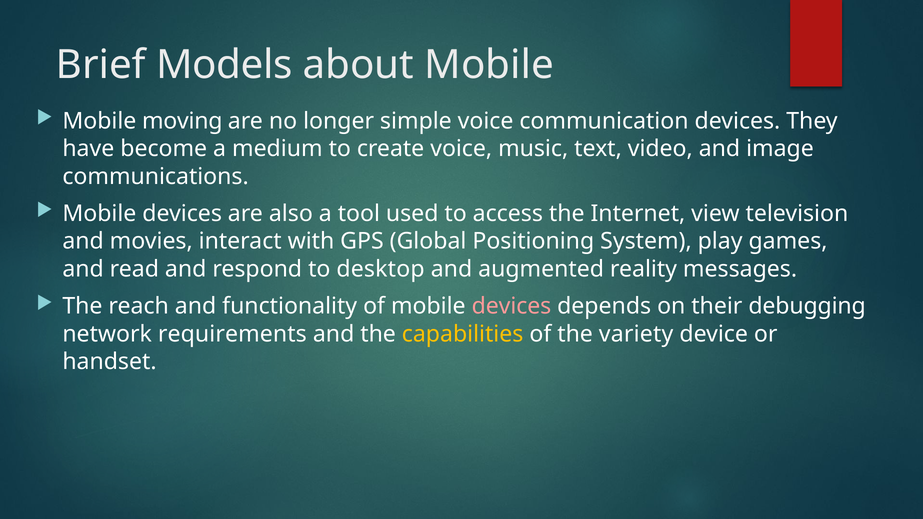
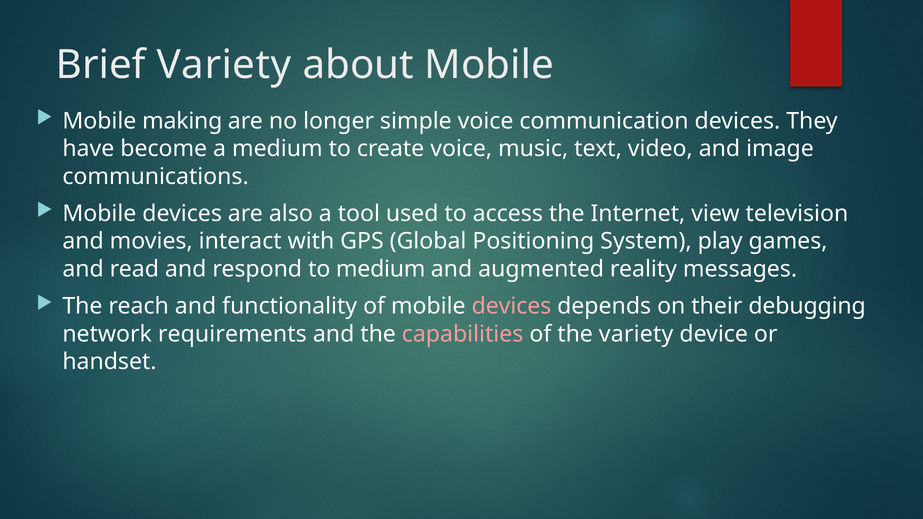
Brief Models: Models -> Variety
moving: moving -> making
to desktop: desktop -> medium
capabilities colour: yellow -> pink
